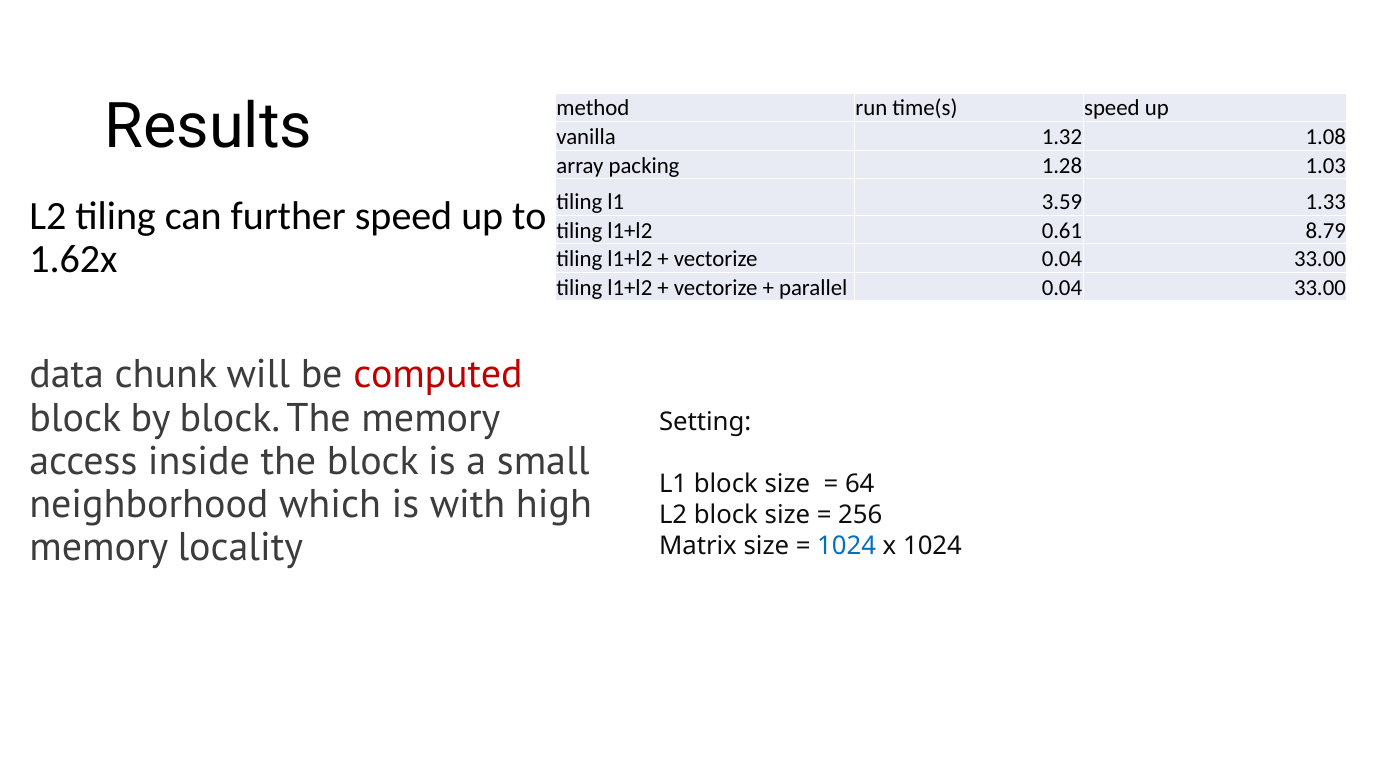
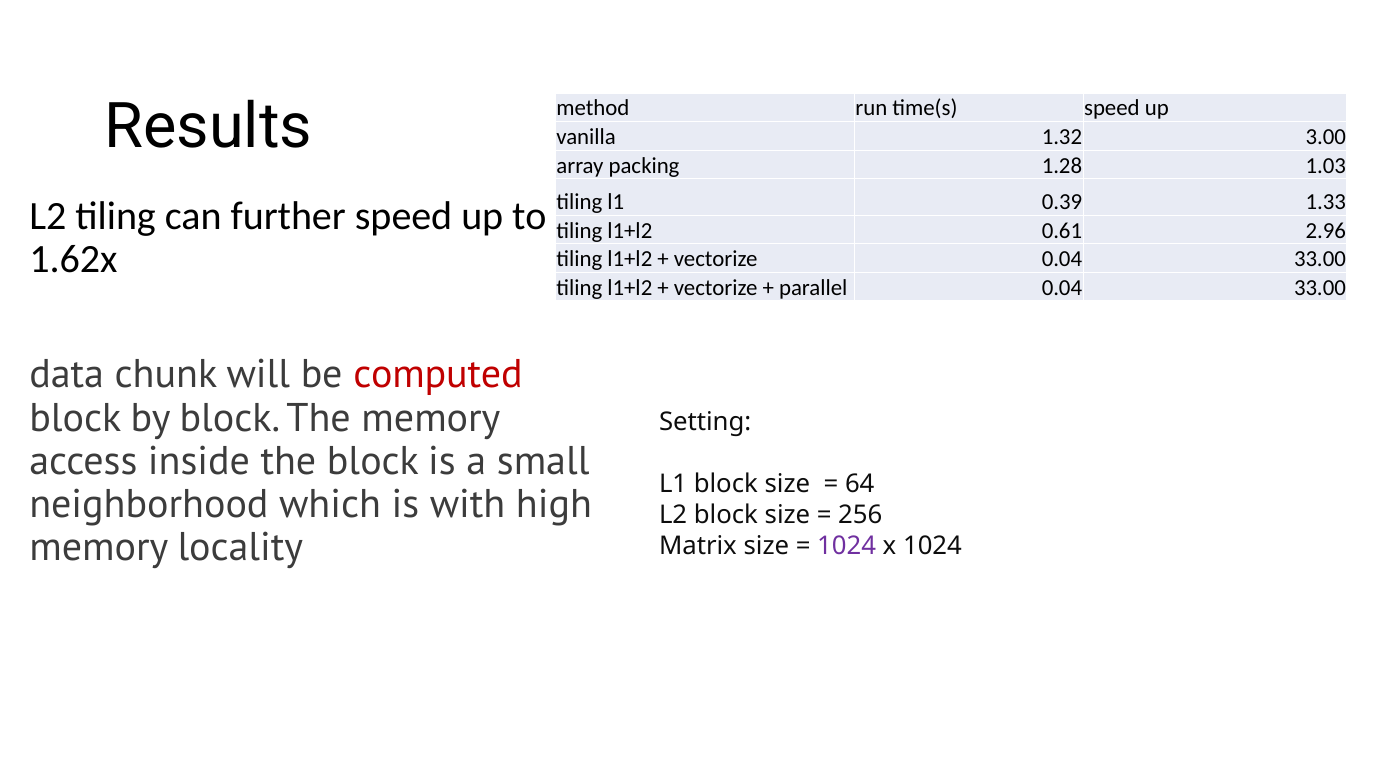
1.08: 1.08 -> 3.00
3.59: 3.59 -> 0.39
8.79: 8.79 -> 2.96
1024 at (847, 546) colour: blue -> purple
